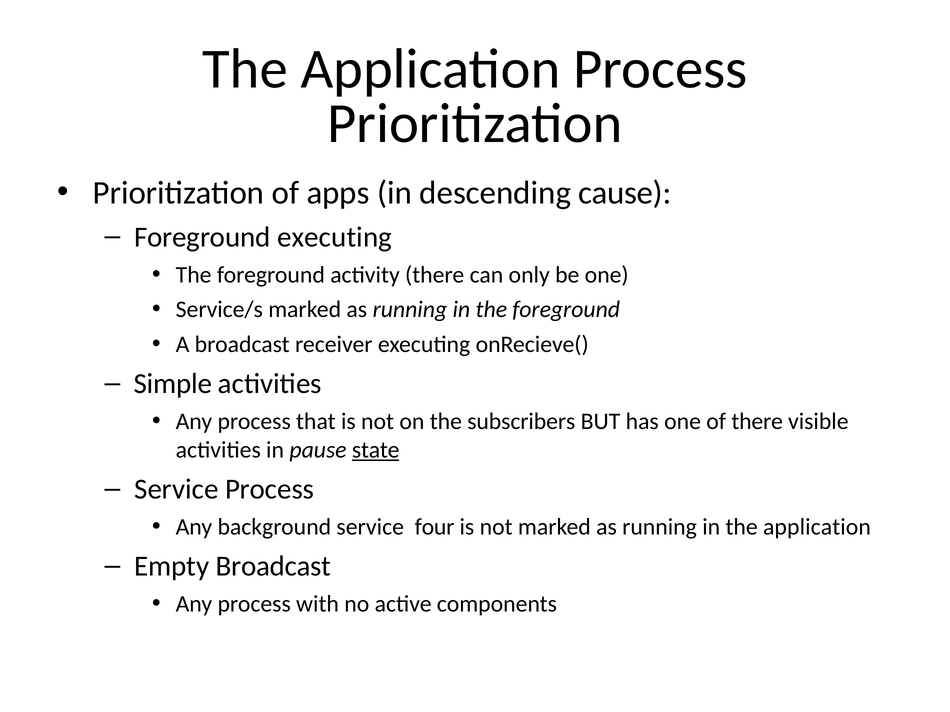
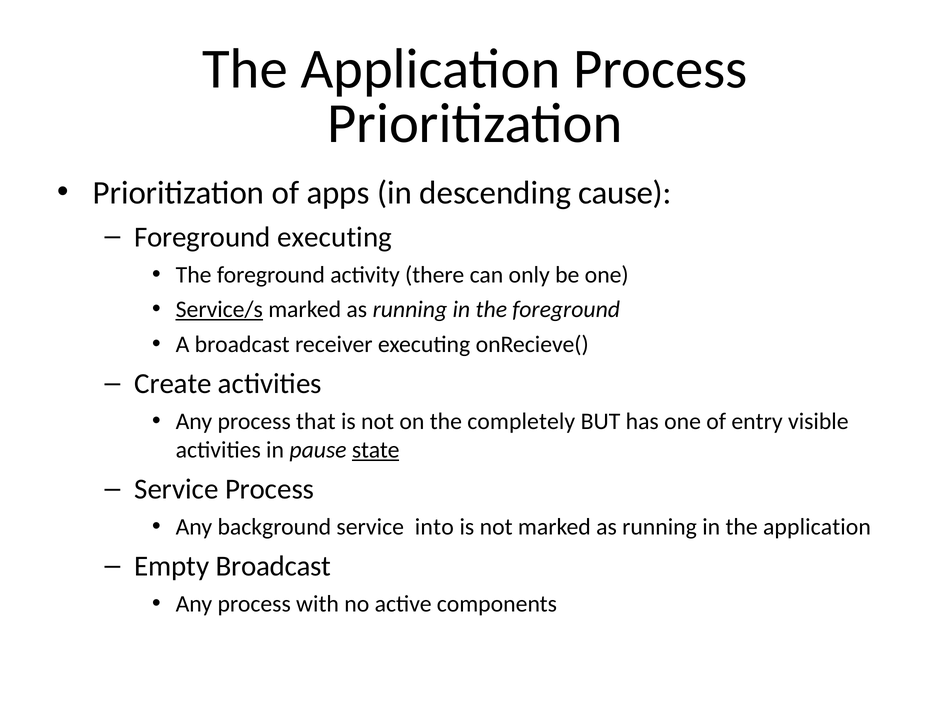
Service/s underline: none -> present
Simple: Simple -> Create
subscribers: subscribers -> completely
of there: there -> entry
four: four -> into
